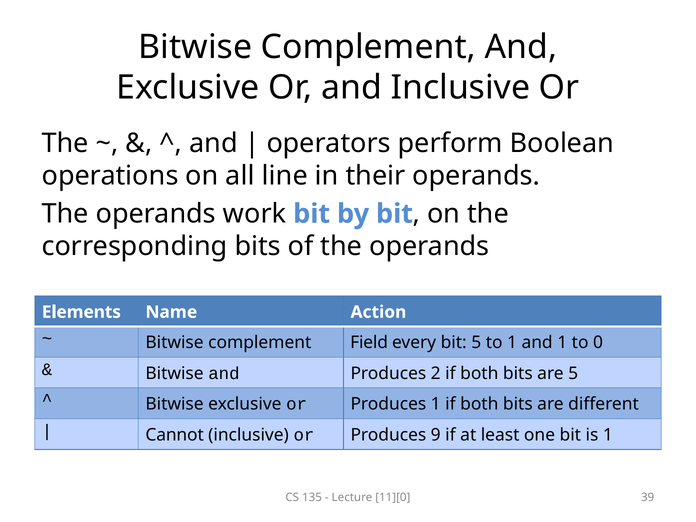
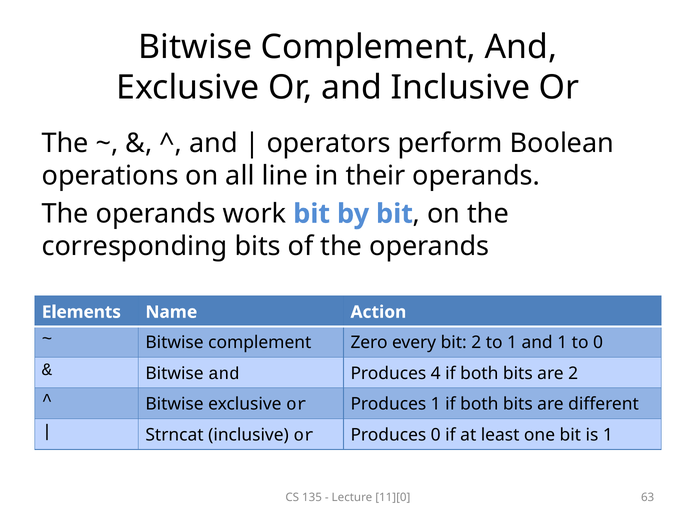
Field: Field -> Zero
bit 5: 5 -> 2
2: 2 -> 4
are 5: 5 -> 2
Cannot: Cannot -> Strncat
Produces 9: 9 -> 0
39: 39 -> 63
